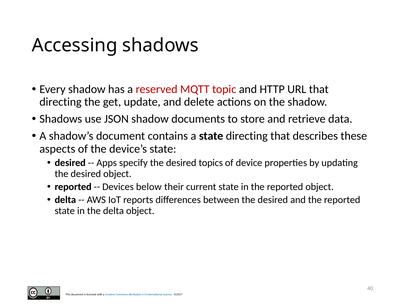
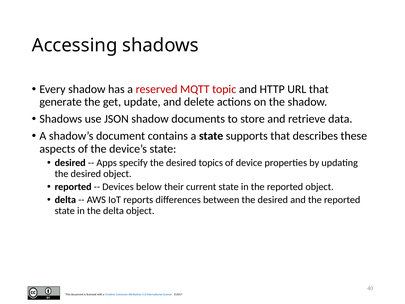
directing at (61, 102): directing -> generate
state directing: directing -> supports
